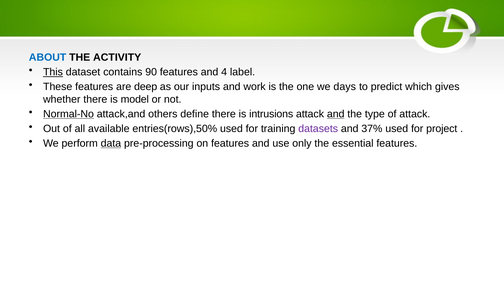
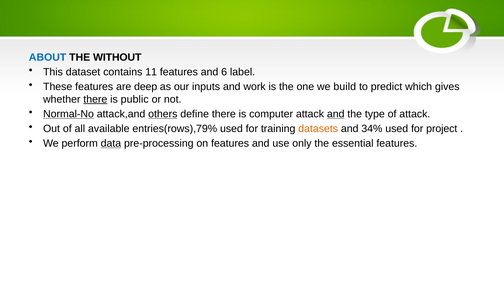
ACTIVITY: ACTIVITY -> WITHOUT
This underline: present -> none
90: 90 -> 11
4: 4 -> 6
days: days -> build
there at (95, 99) underline: none -> present
model: model -> public
others underline: none -> present
intrusions: intrusions -> computer
entries(rows),50%: entries(rows),50% -> entries(rows),79%
datasets colour: purple -> orange
37%: 37% -> 34%
